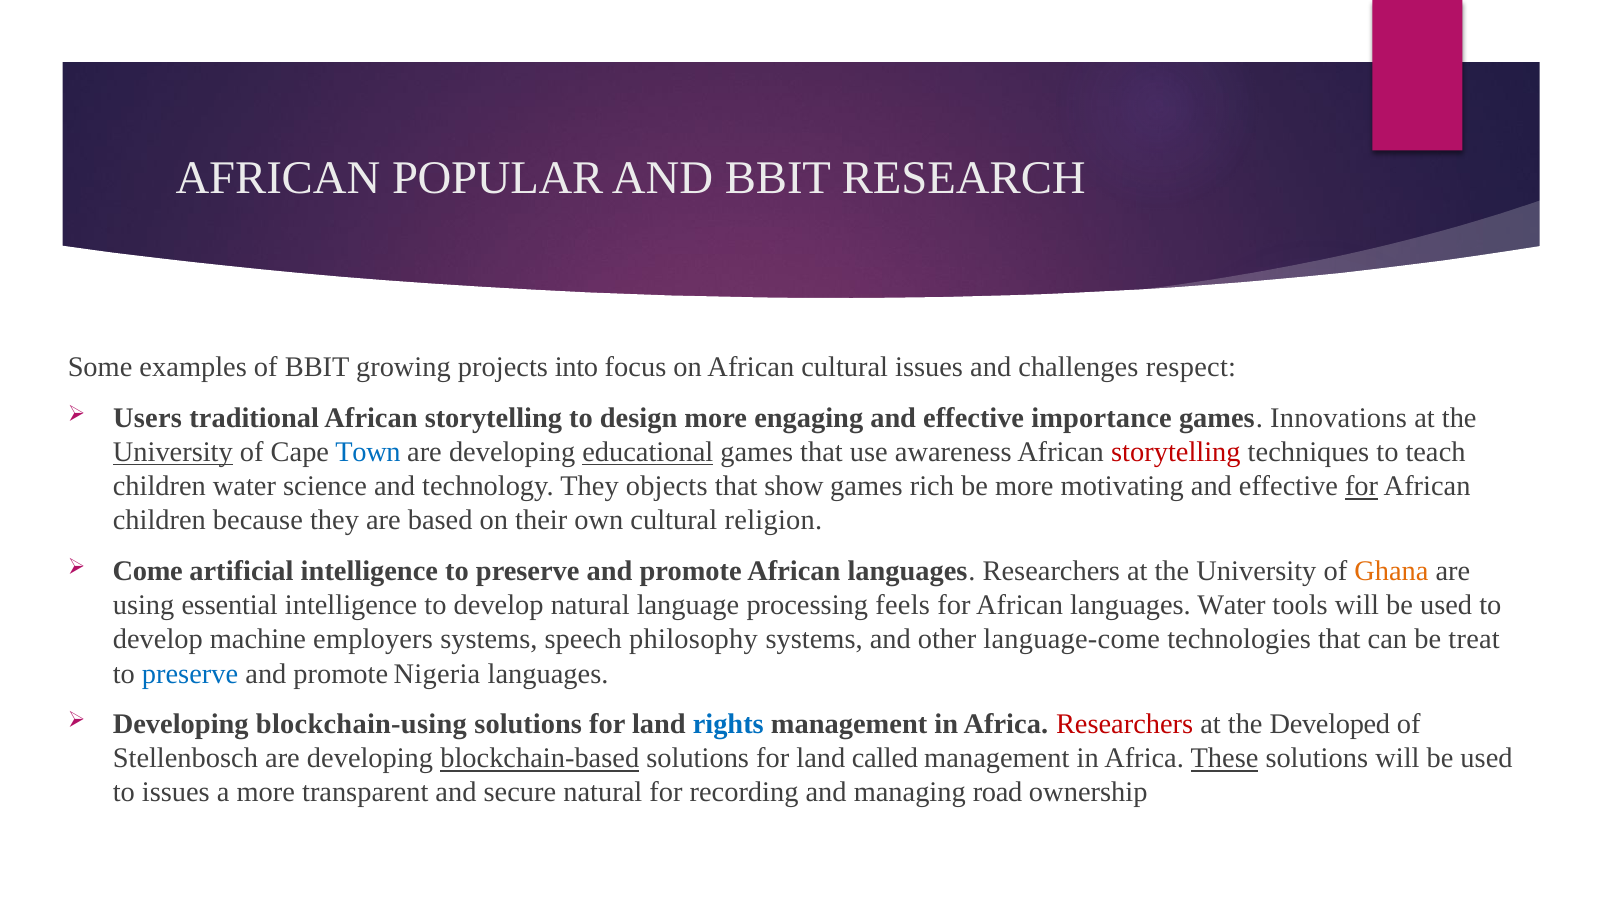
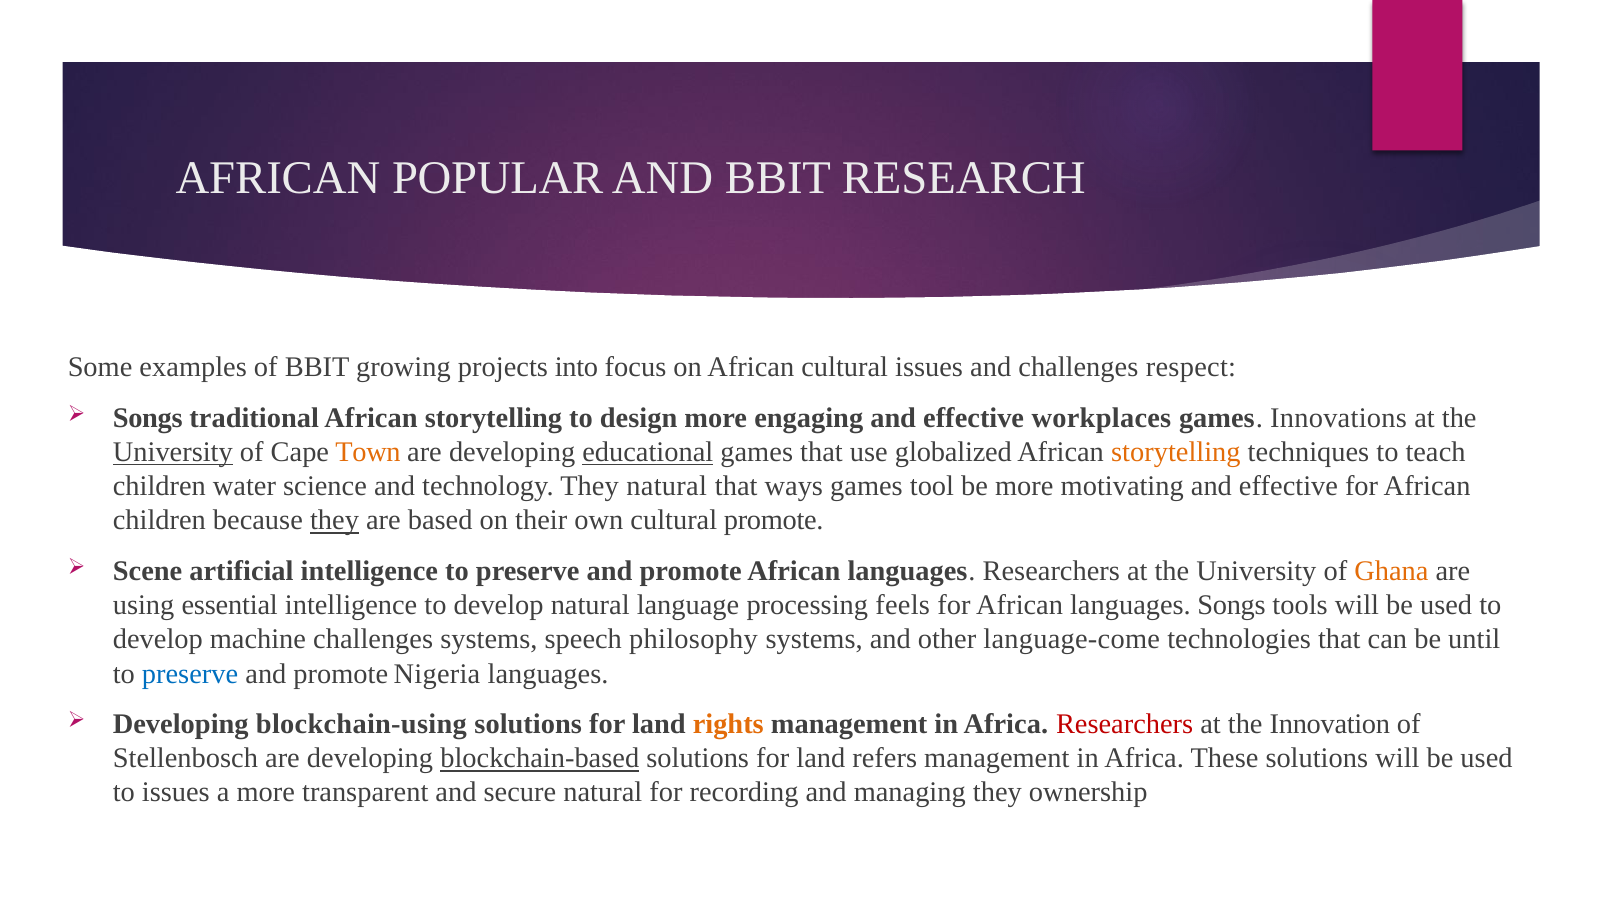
Users at (147, 418): Users -> Songs
importance: importance -> workplaces
Town colour: blue -> orange
awareness: awareness -> globalized
storytelling at (1176, 452) colour: red -> orange
They objects: objects -> natural
show: show -> ways
rich: rich -> tool
for at (1362, 486) underline: present -> none
they at (334, 520) underline: none -> present
cultural religion: religion -> promote
Come: Come -> Scene
languages Water: Water -> Songs
machine employers: employers -> challenges
treat: treat -> until
rights colour: blue -> orange
Developed: Developed -> Innovation
called: called -> refers
These underline: present -> none
managing road: road -> they
